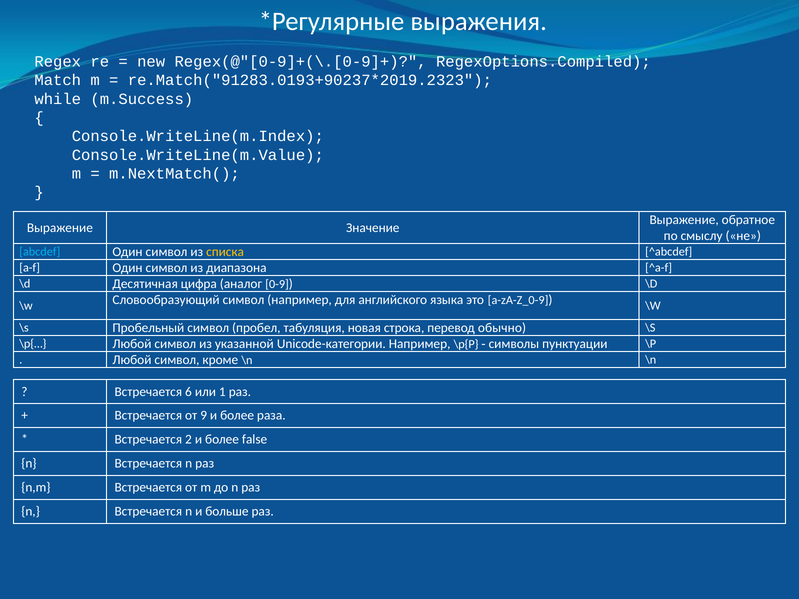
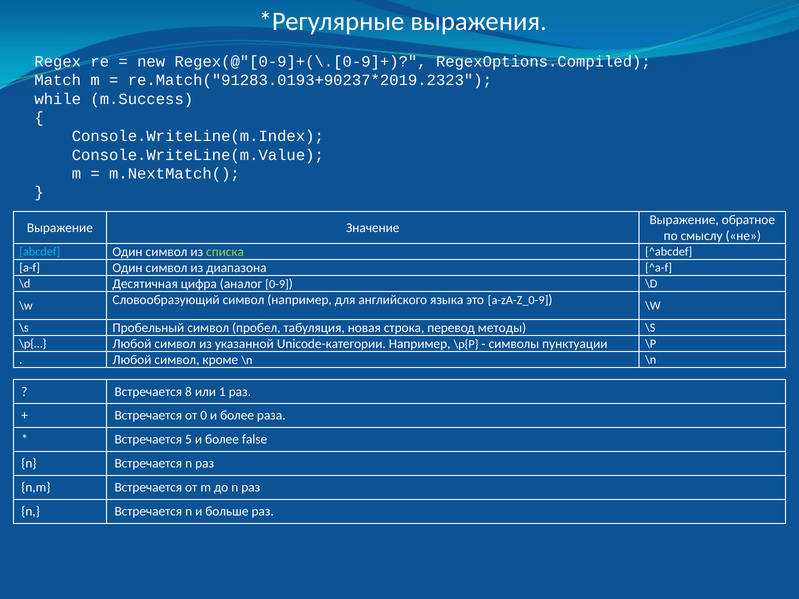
списка colour: yellow -> light green
обычно: обычно -> методы
6: 6 -> 8
9: 9 -> 0
2: 2 -> 5
